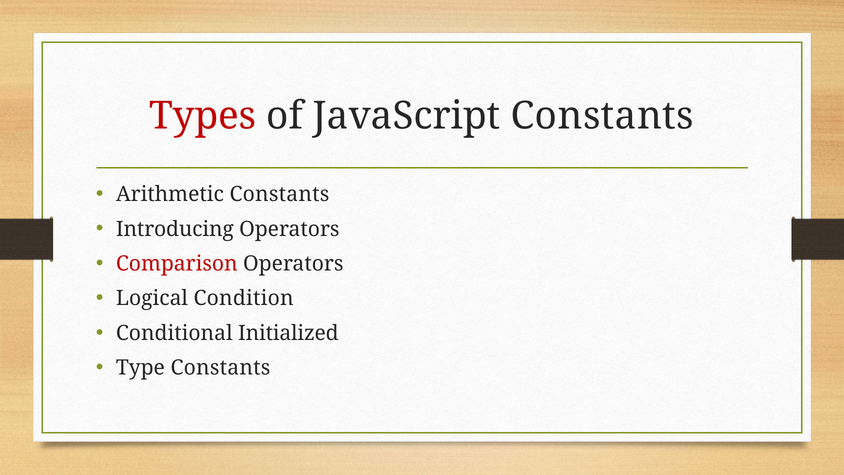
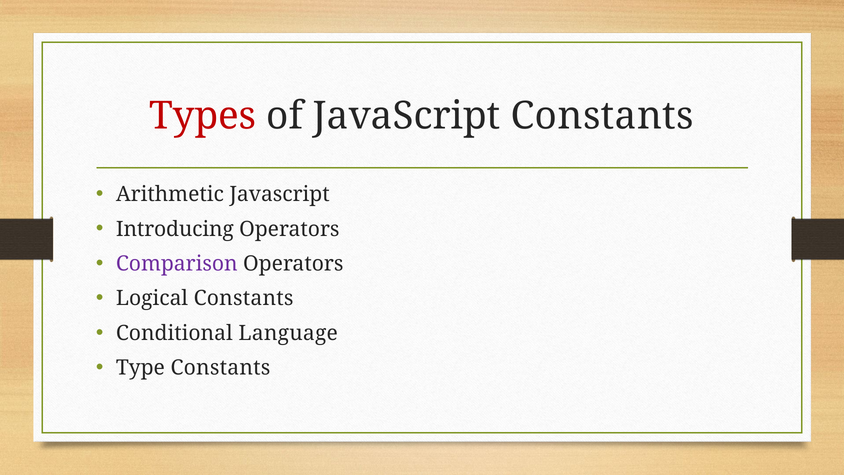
Arithmetic Constants: Constants -> Javascript
Comparison colour: red -> purple
Logical Condition: Condition -> Constants
Initialized: Initialized -> Language
